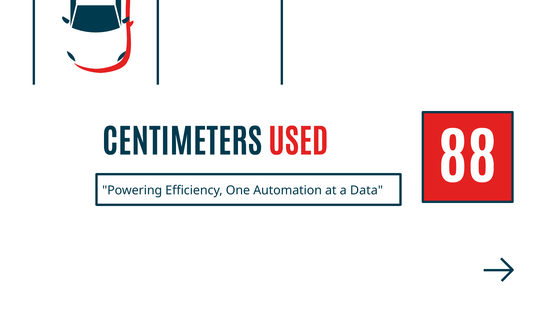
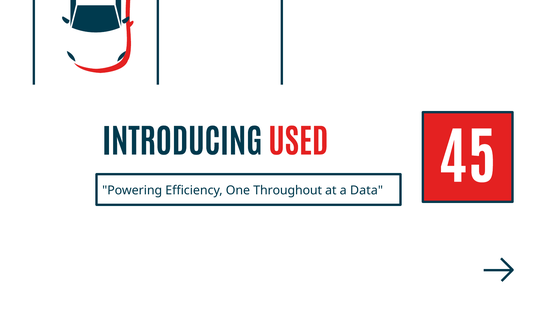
CENTIMETERS: CENTIMETERS -> INTRODUCING
88: 88 -> 45
Automation: Automation -> Throughout
